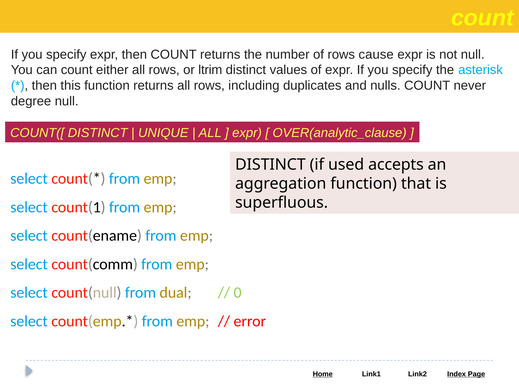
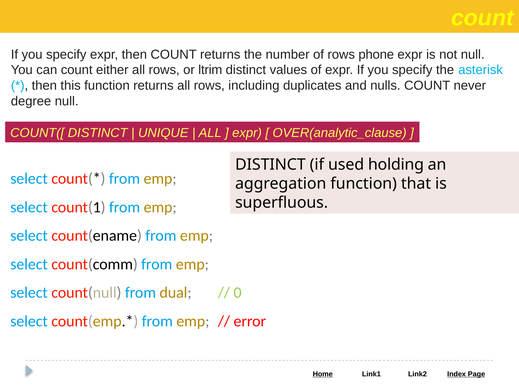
cause: cause -> phone
accepts: accepts -> holding
